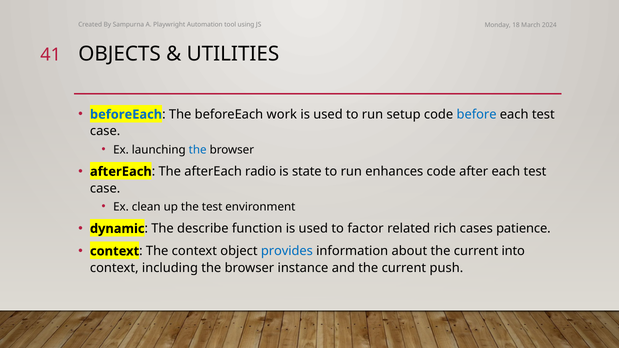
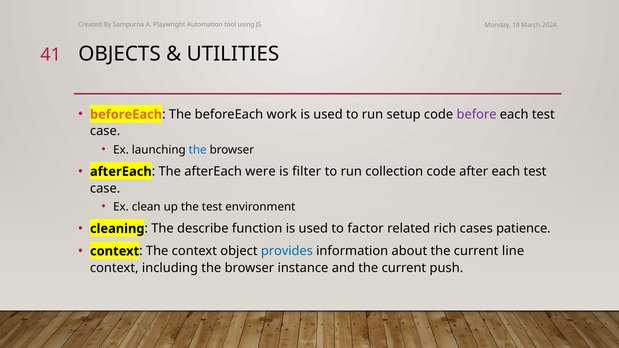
beforeEach at (126, 115) colour: blue -> orange
before colour: blue -> purple
radio: radio -> were
state: state -> filter
enhances: enhances -> collection
dynamic: dynamic -> cleaning
into: into -> line
